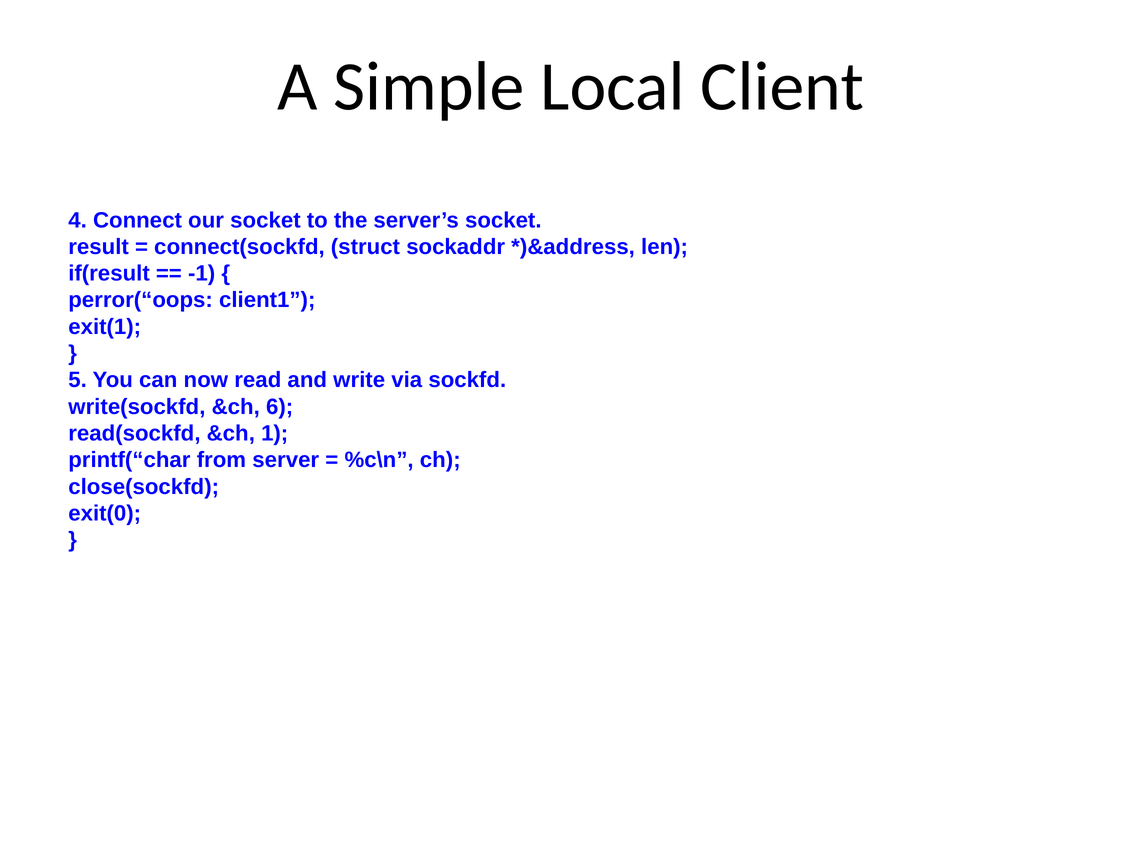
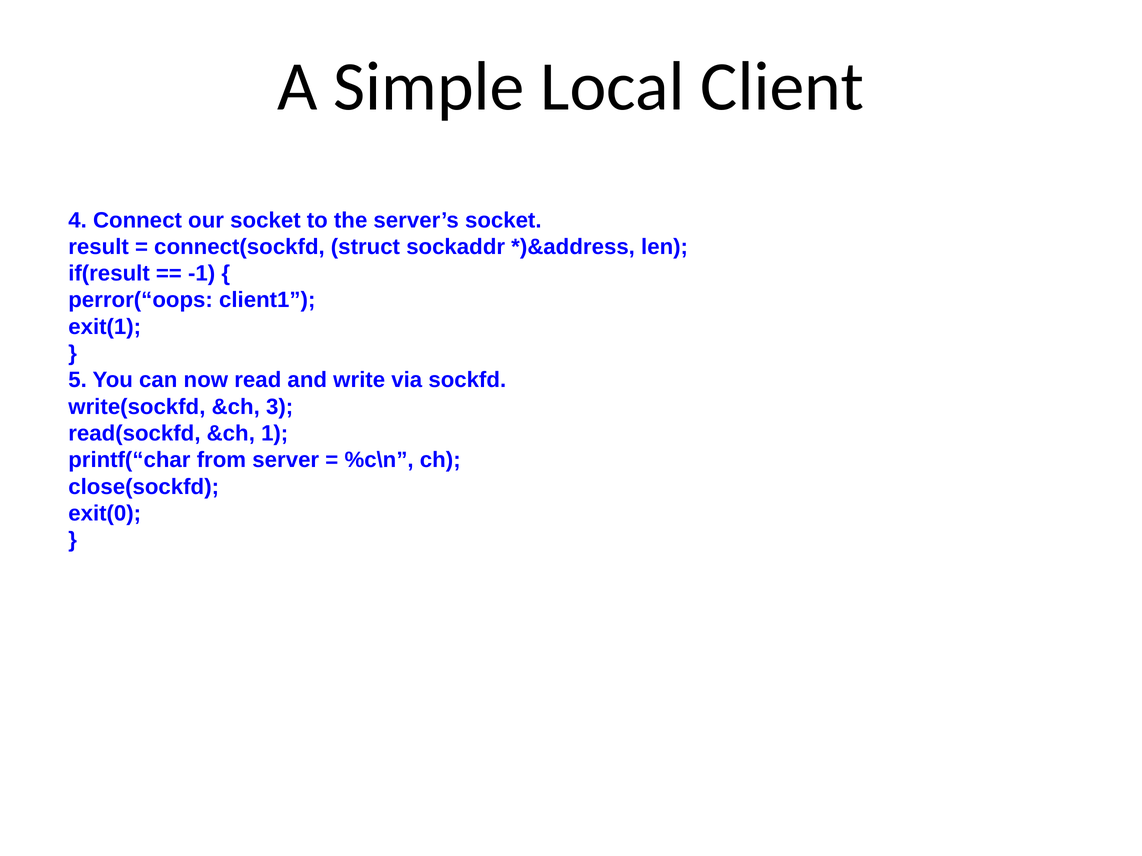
6: 6 -> 3
